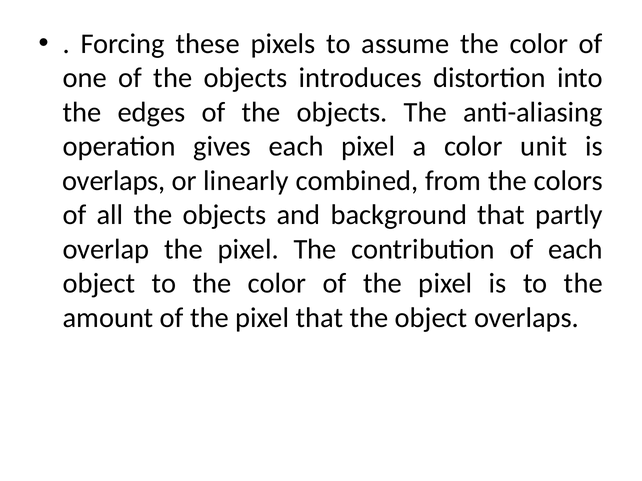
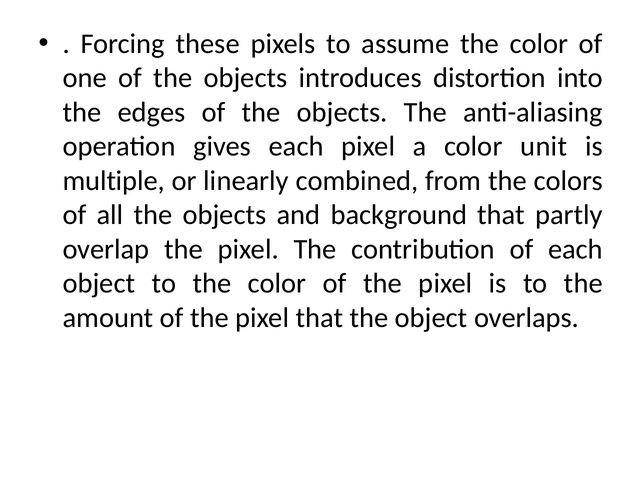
overlaps at (114, 181): overlaps -> multiple
